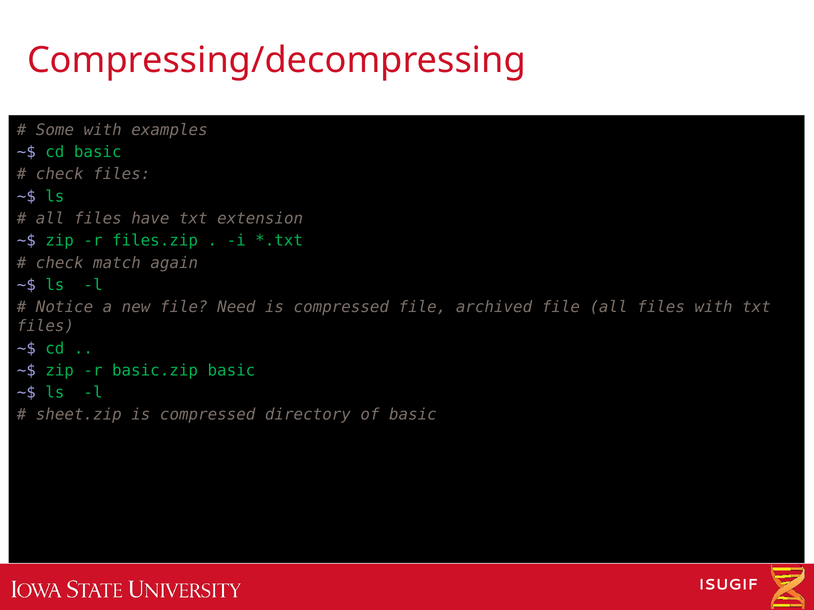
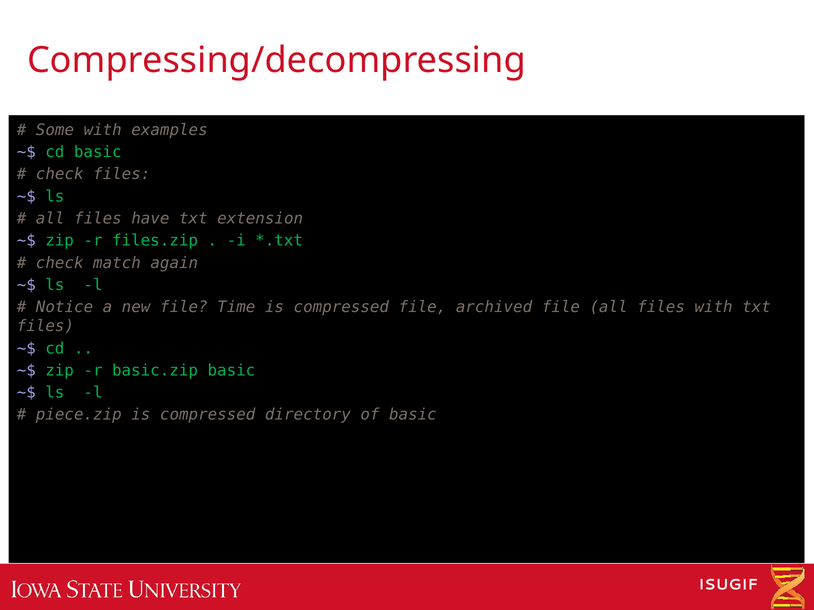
Need: Need -> Time
sheet.zip: sheet.zip -> piece.zip
